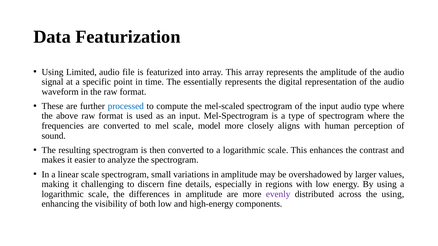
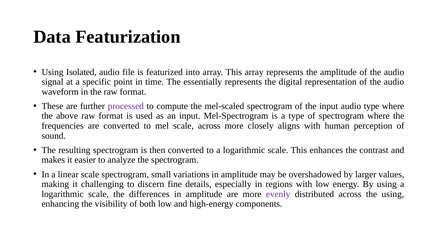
Limited: Limited -> Isolated
processed colour: blue -> purple
scale model: model -> across
